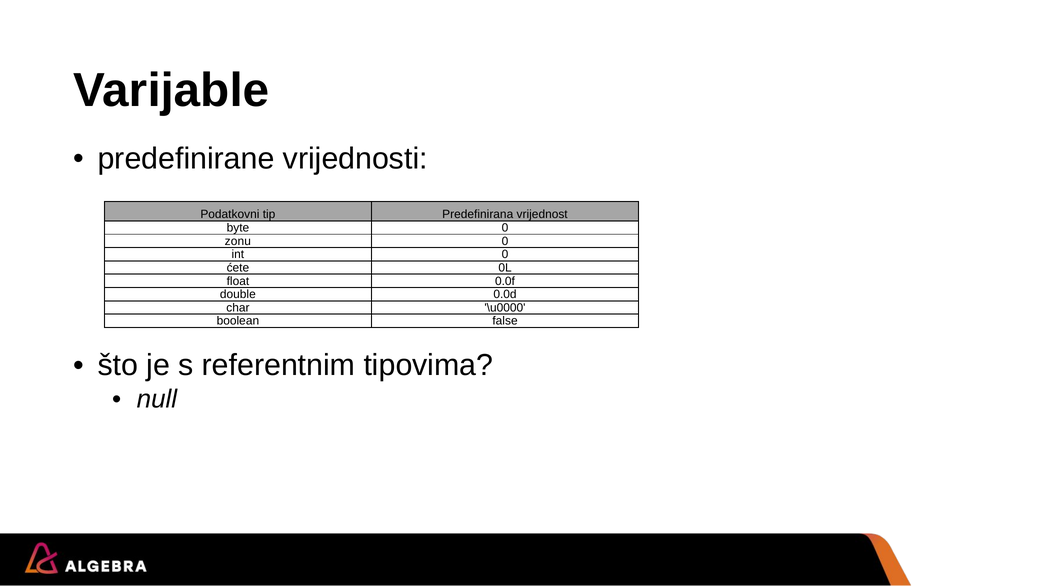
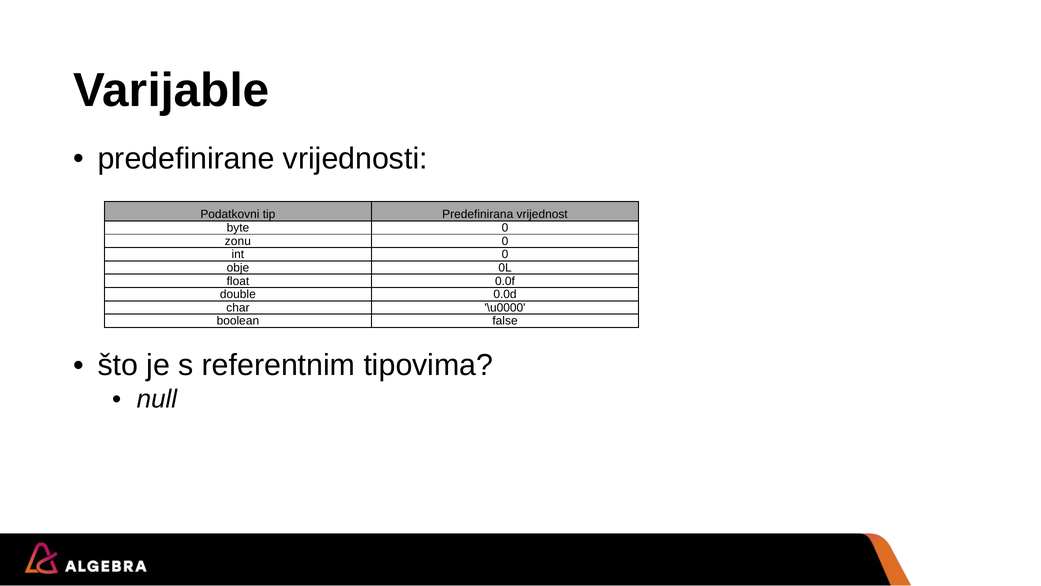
ćete: ćete -> obje
